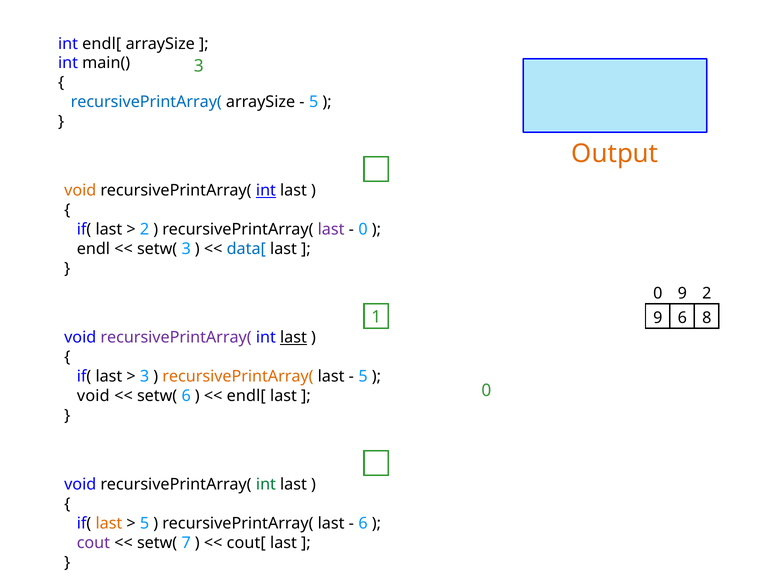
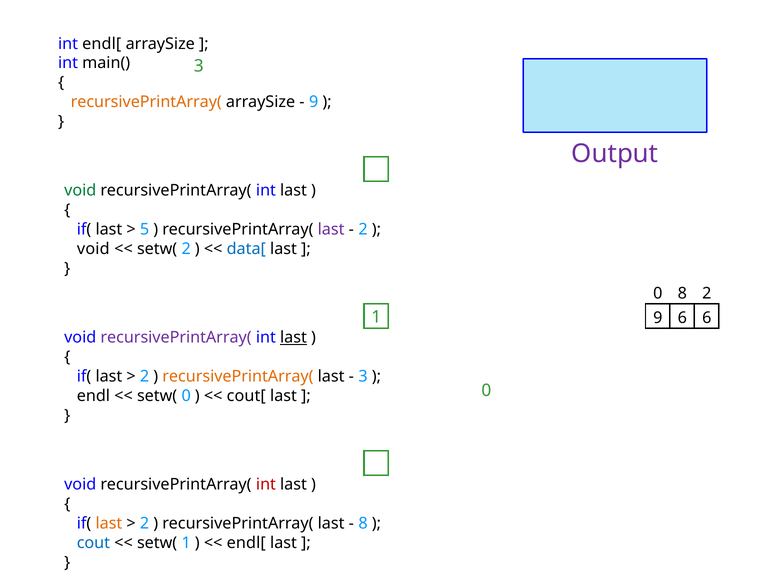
recursivePrintArray( at (146, 102) colour: blue -> orange
5 at (314, 102): 5 -> 9
Output colour: orange -> purple
void at (80, 191) colour: orange -> green
int at (266, 191) underline: present -> none
2 at (145, 229): 2 -> 5
0 at (363, 229): 0 -> 2
endl at (93, 249): endl -> void
setw( 3: 3 -> 2
0 9: 9 -> 8
6 8: 8 -> 6
3 at (145, 376): 3 -> 2
5 at (363, 376): 5 -> 3
void at (93, 396): void -> endl
setw( 6: 6 -> 0
endl[ at (246, 396): endl[ -> cout[
int at (266, 484) colour: green -> red
5 at (145, 523): 5 -> 2
6 at (363, 523): 6 -> 8
cout colour: purple -> blue
setw( 7: 7 -> 1
cout[ at (246, 543): cout[ -> endl[
